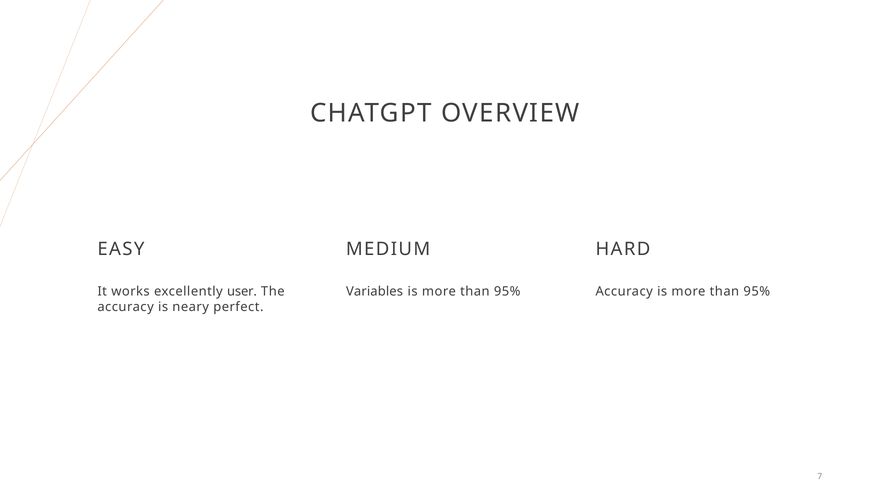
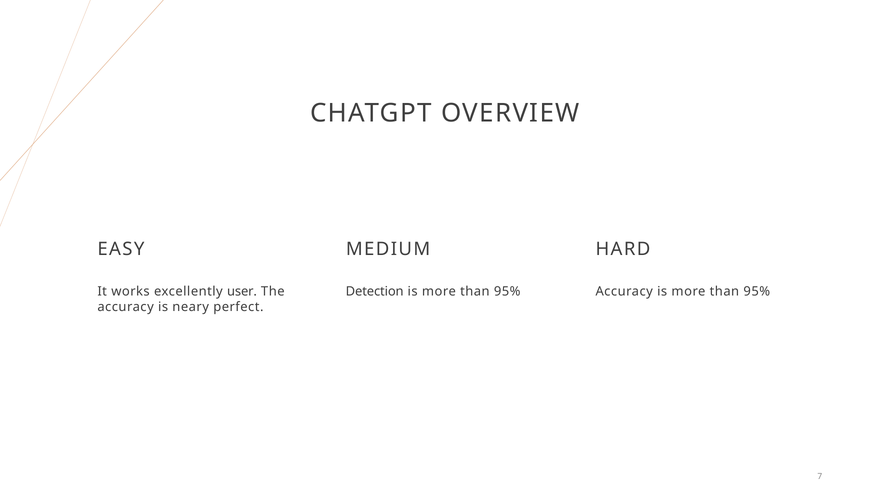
Variables: Variables -> Detection
